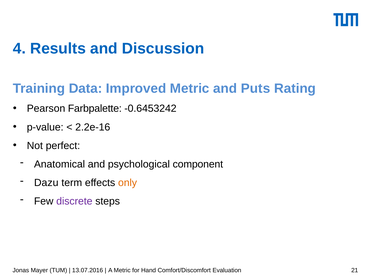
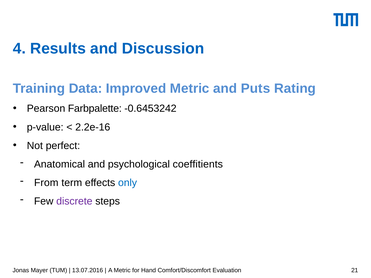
component: component -> coeffitients
Dazu: Dazu -> From
only colour: orange -> blue
